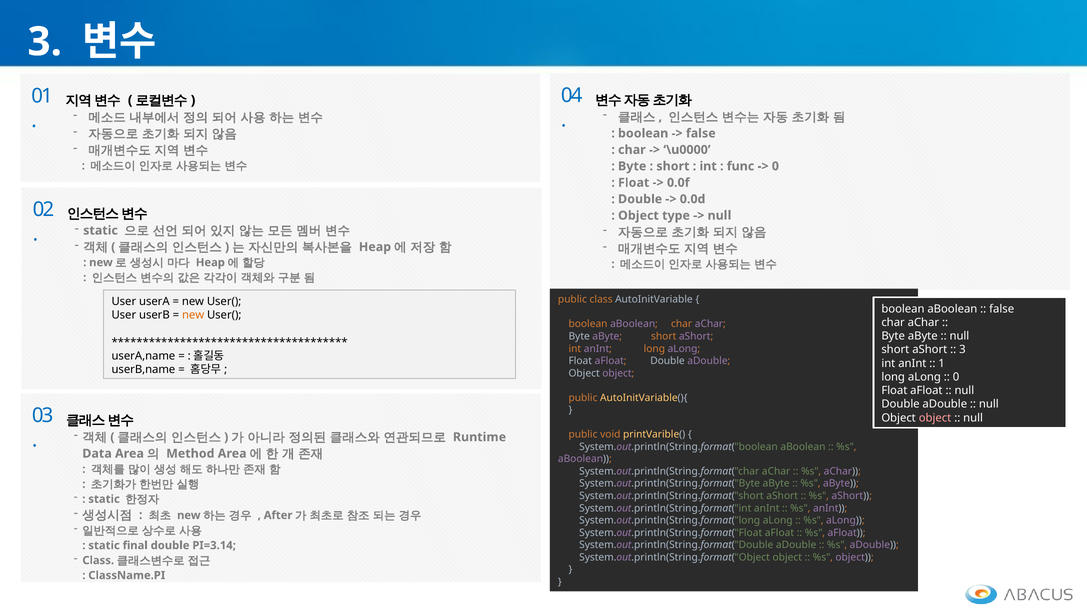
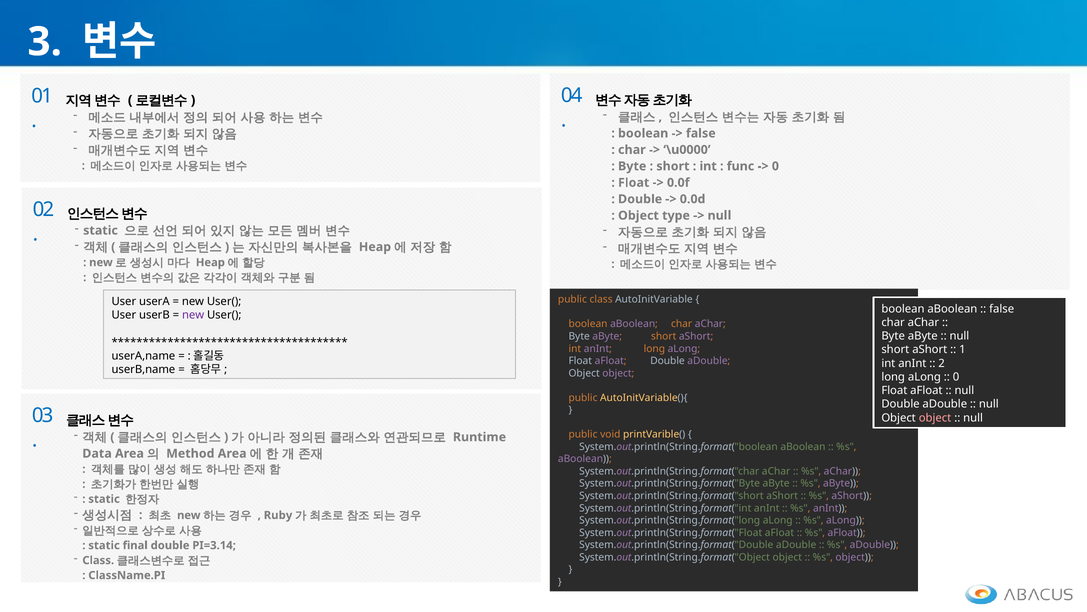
new at (193, 315) colour: orange -> purple
3 at (962, 349): 3 -> 1
1: 1 -> 2
After: After -> Ruby
